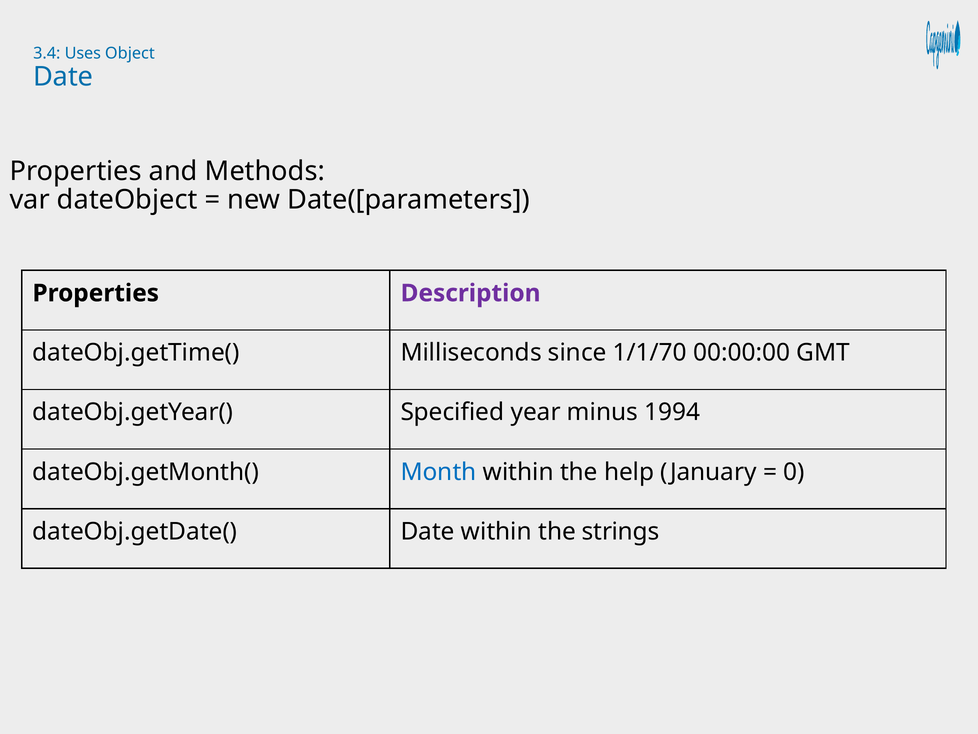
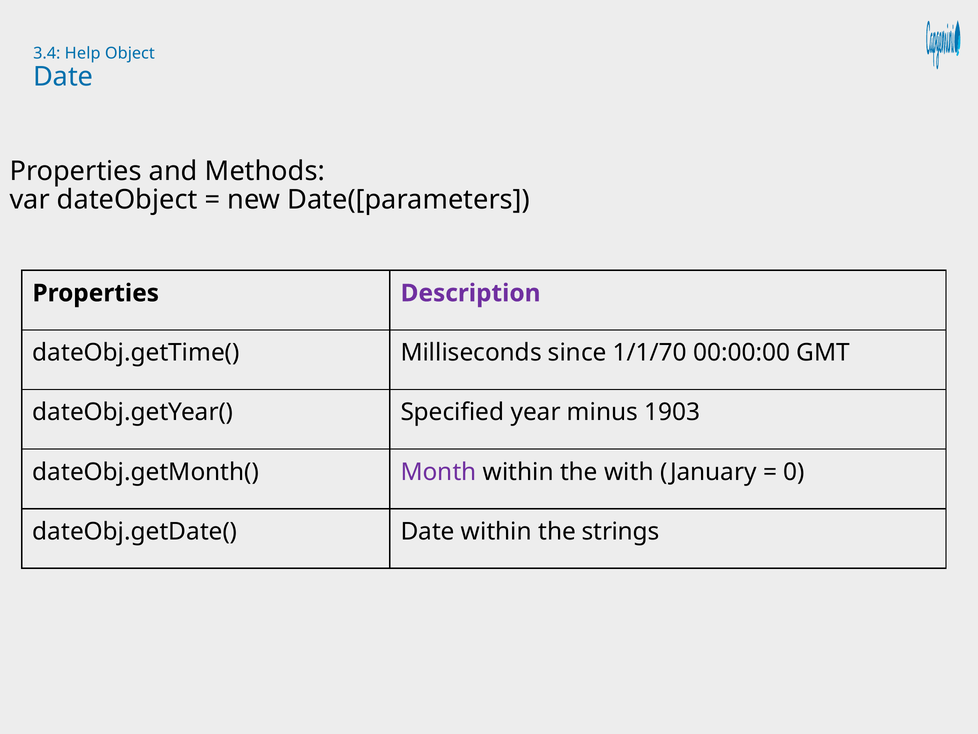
Uses: Uses -> Help
1994: 1994 -> 1903
Month colour: blue -> purple
help: help -> with
